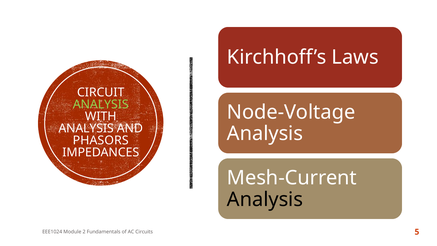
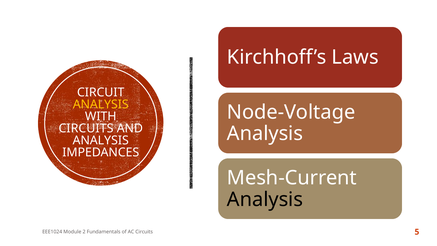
ANALYSIS at (101, 104) colour: light green -> yellow
ANALYSIS at (86, 128): ANALYSIS -> CIRCUITS
PHASORS at (101, 140): PHASORS -> ANALYSIS
